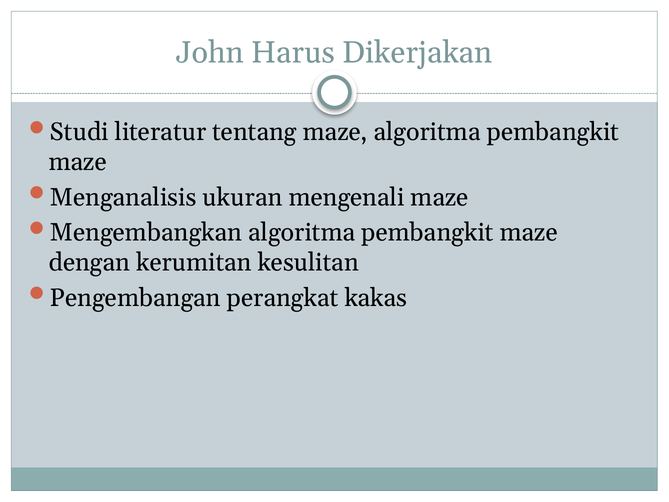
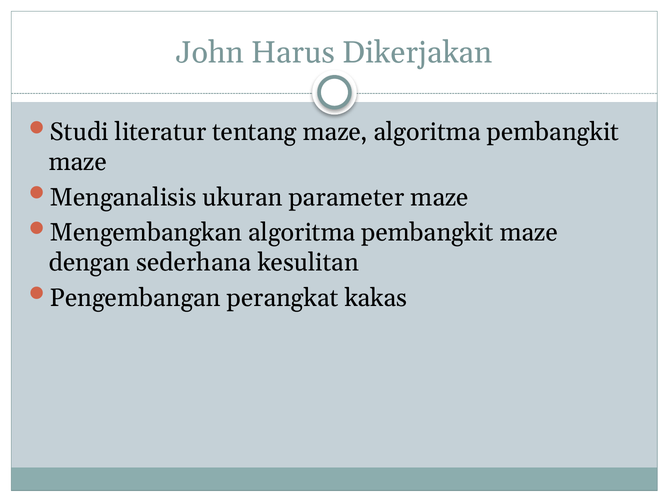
mengenali: mengenali -> parameter
kerumitan: kerumitan -> sederhana
